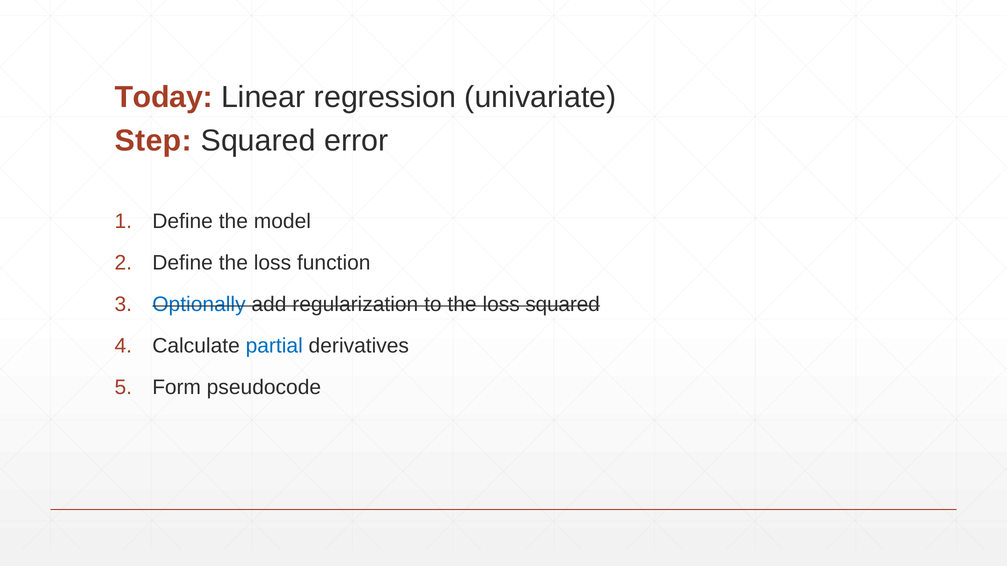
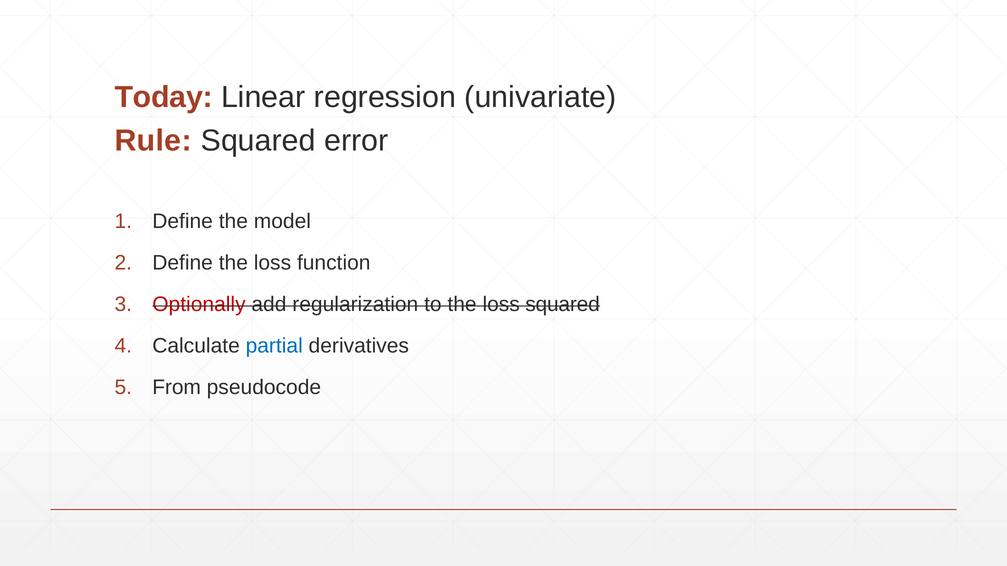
Step: Step -> Rule
Optionally colour: blue -> red
Form: Form -> From
